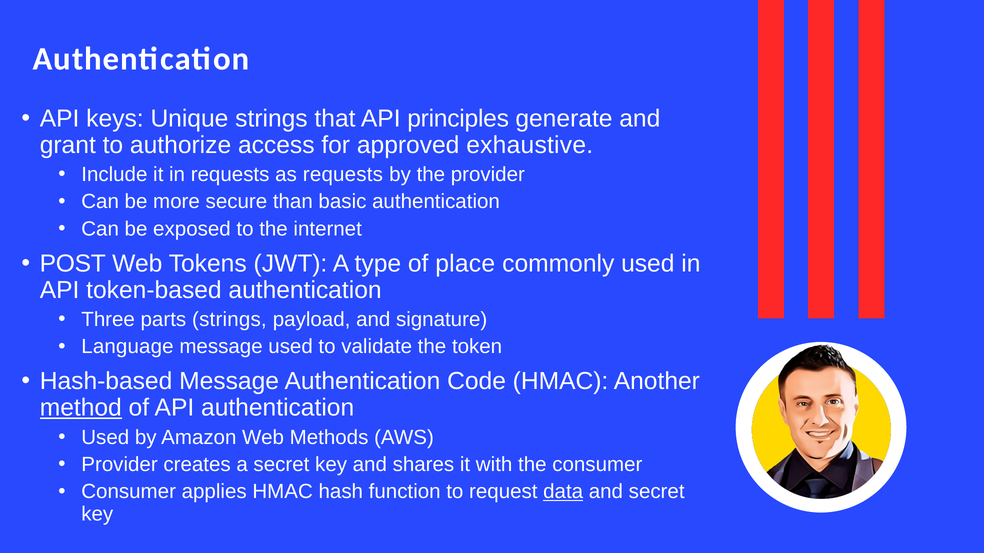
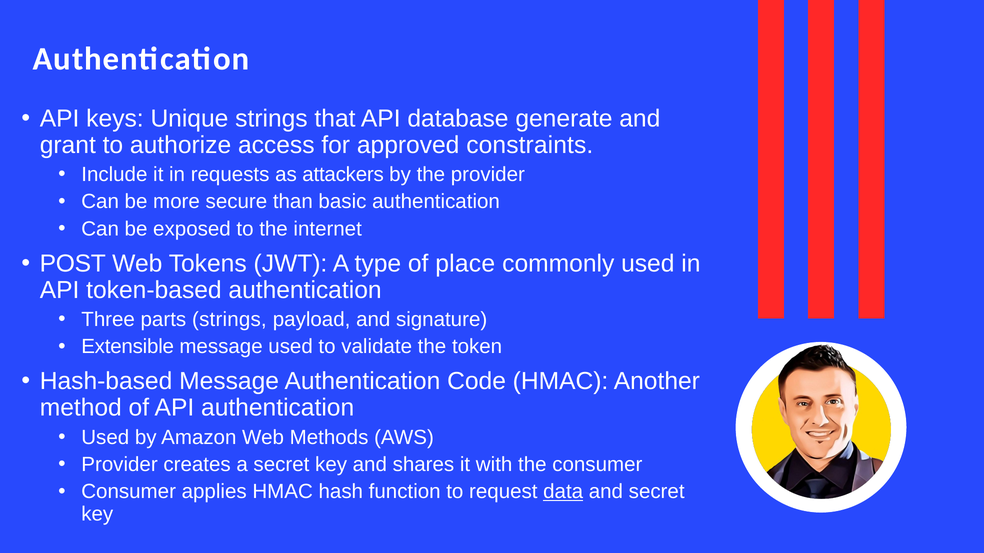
principles: principles -> database
exhaustive: exhaustive -> constraints
as requests: requests -> attackers
Language: Language -> Extensible
method underline: present -> none
